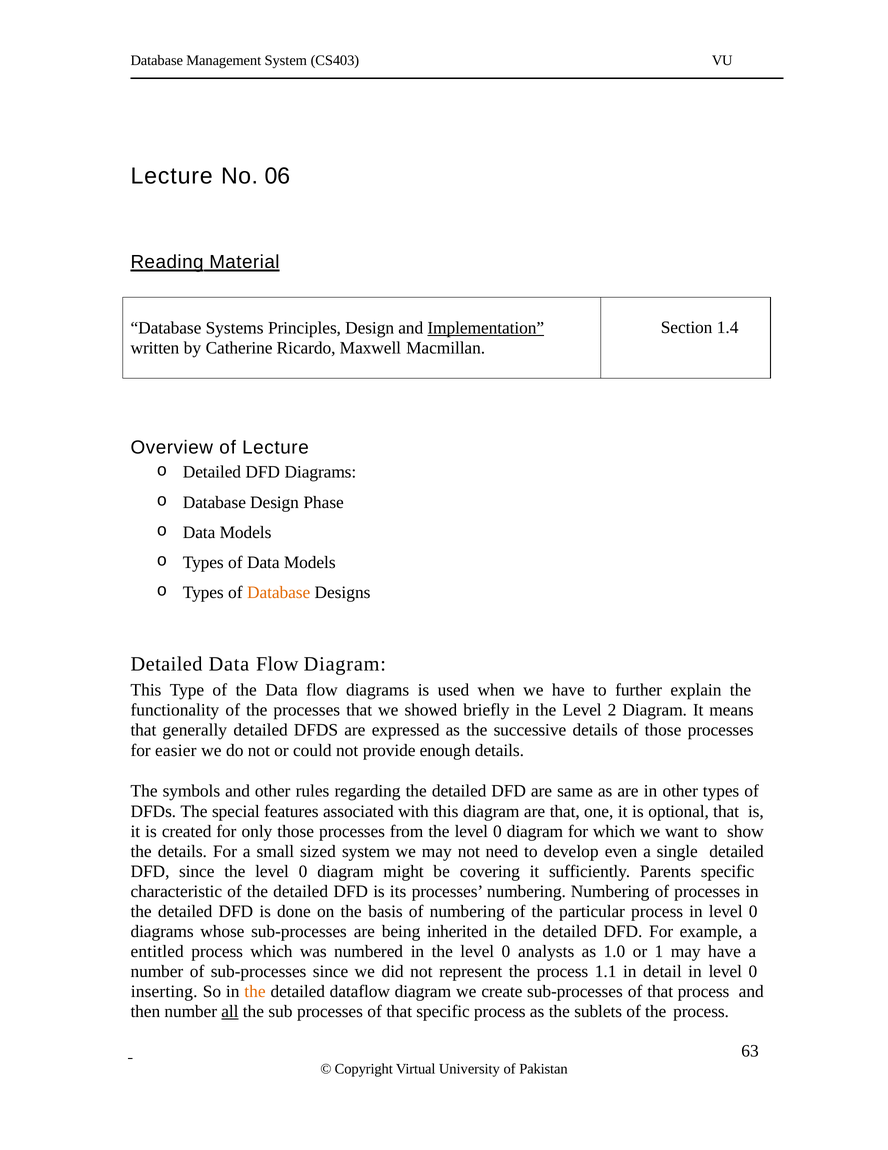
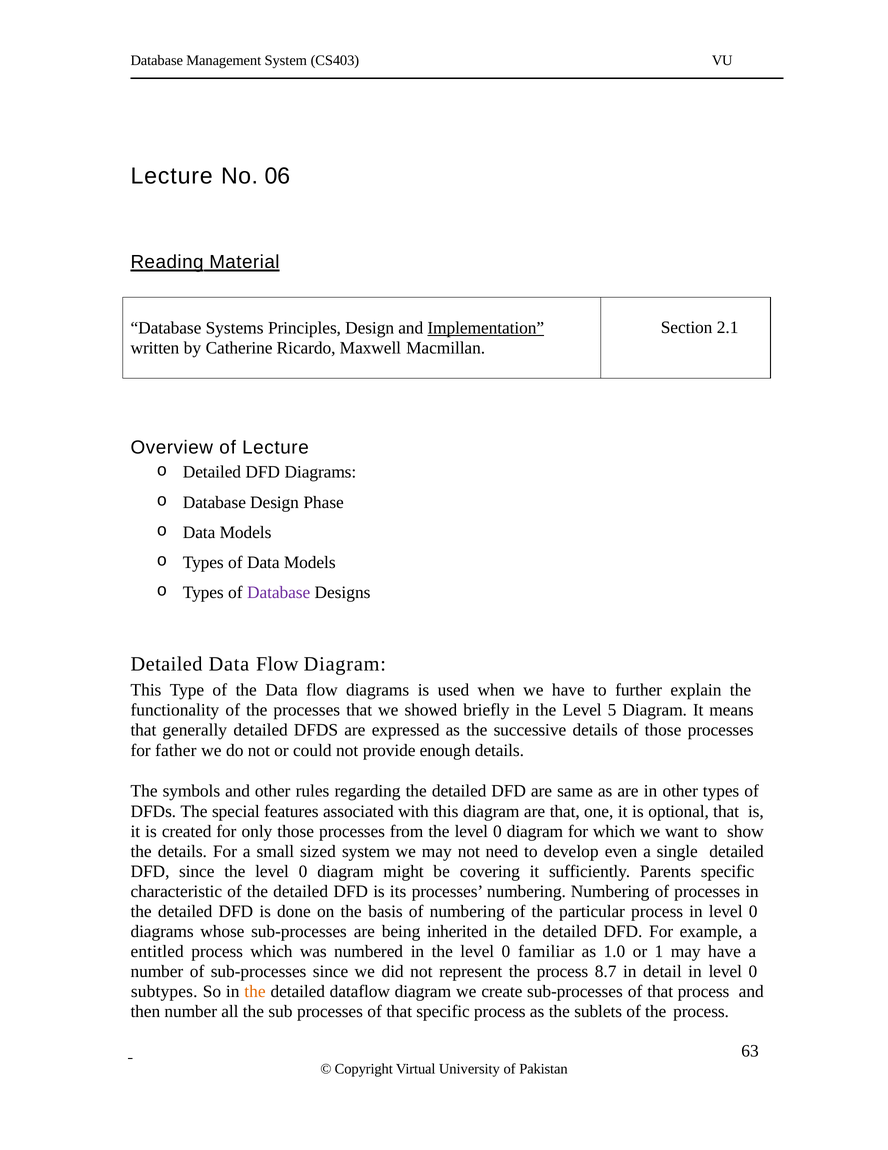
1.4: 1.4 -> 2.1
Database at (279, 592) colour: orange -> purple
2: 2 -> 5
easier: easier -> father
analysts: analysts -> familiar
1.1: 1.1 -> 8.7
inserting: inserting -> subtypes
all underline: present -> none
